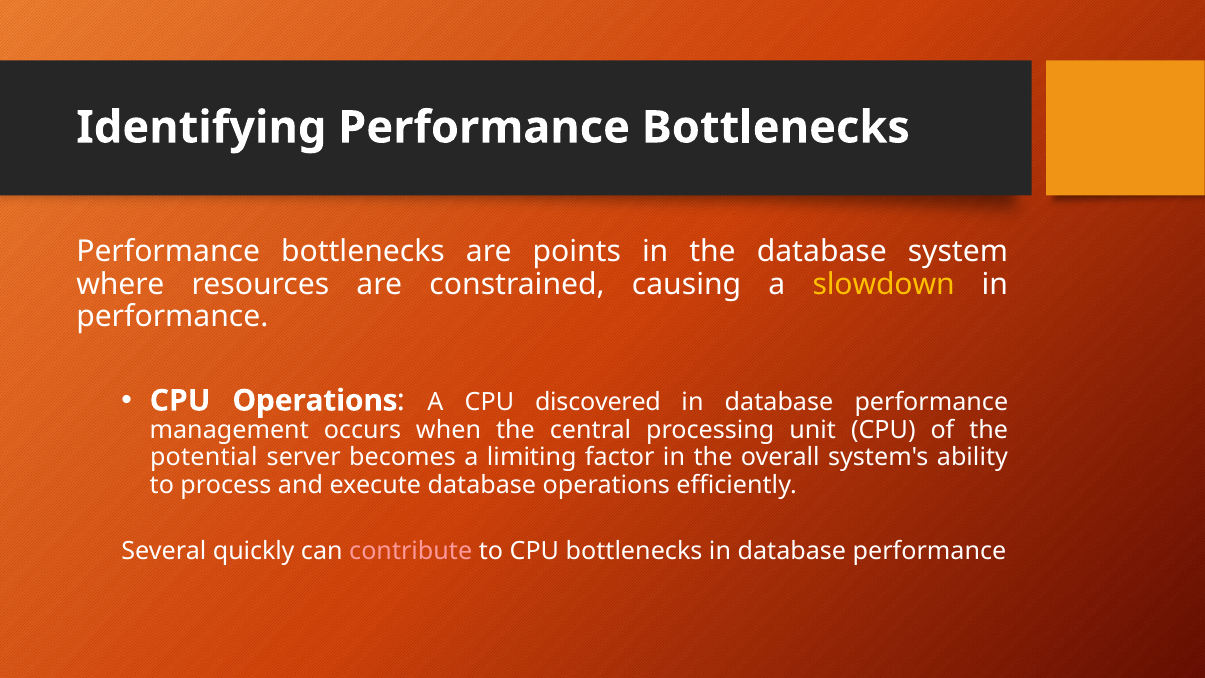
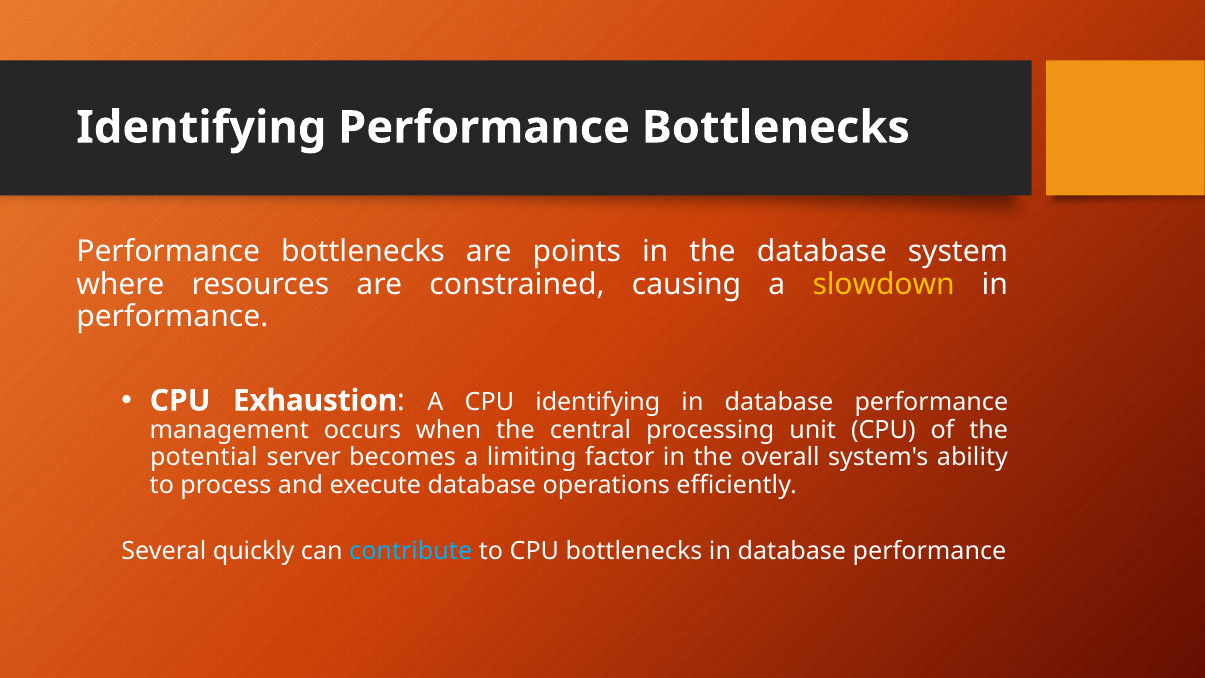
CPU Operations: Operations -> Exhaustion
CPU discovered: discovered -> identifying
contribute colour: pink -> light blue
